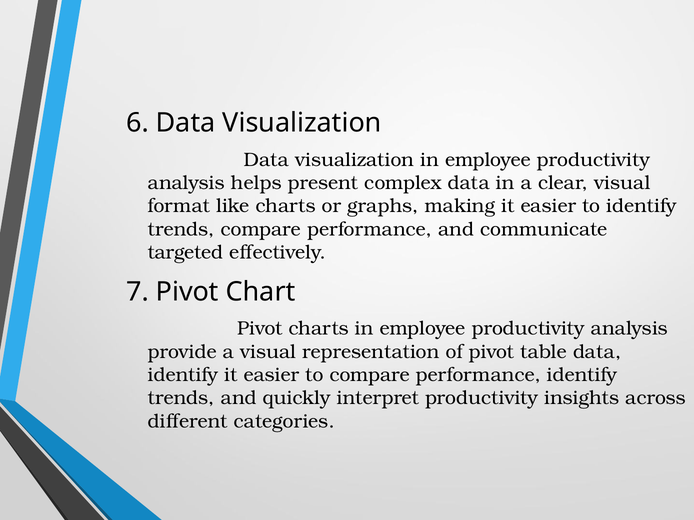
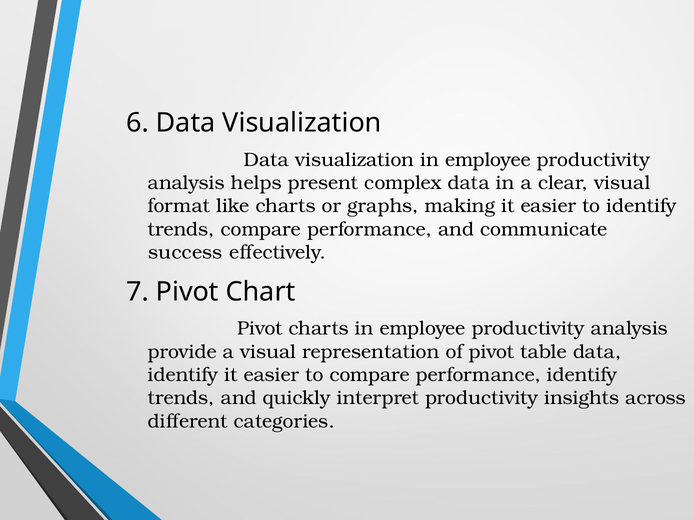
targeted: targeted -> success
